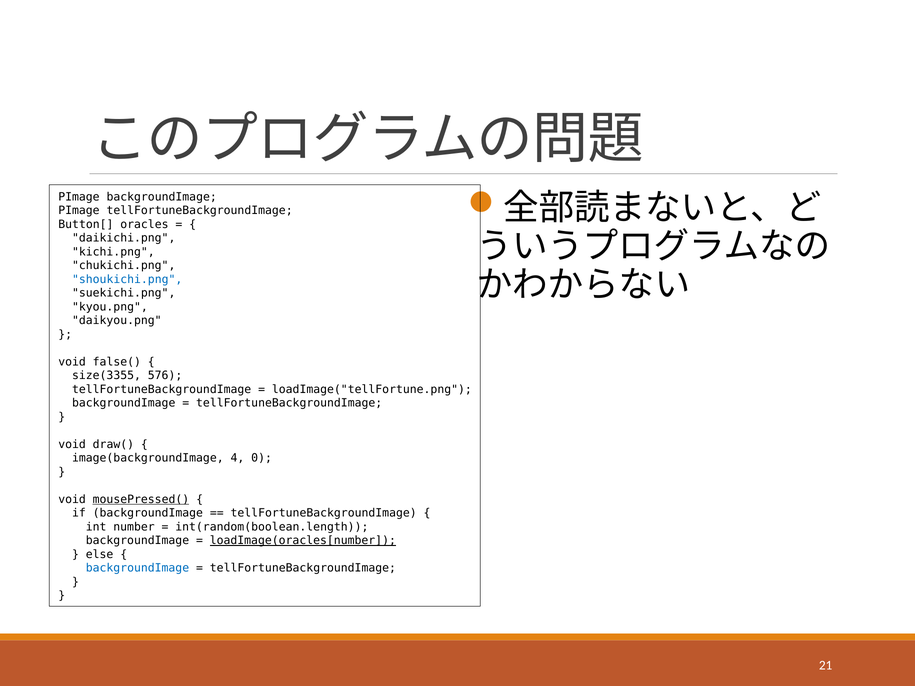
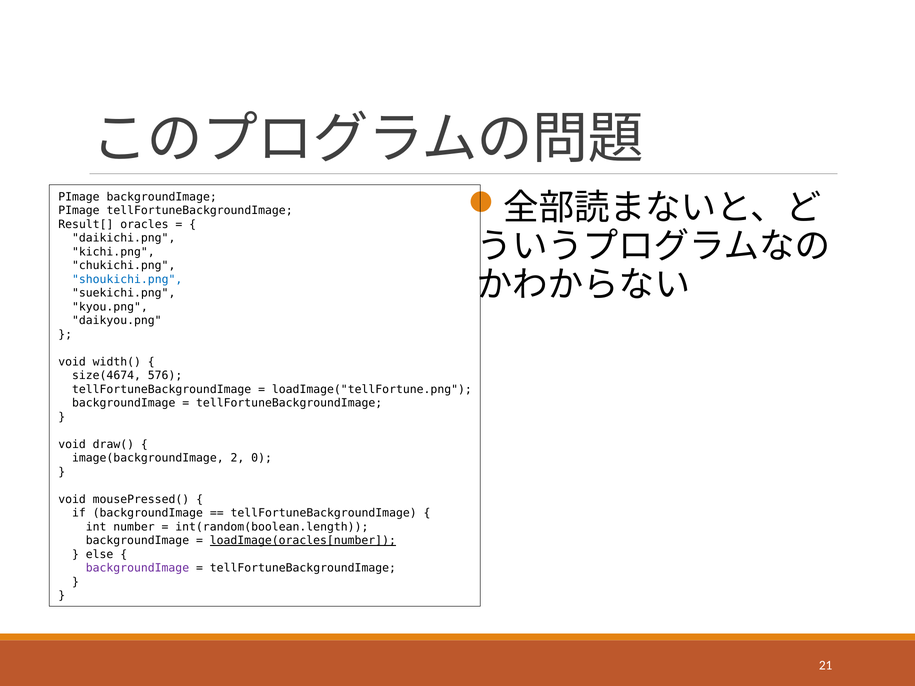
Button[: Button[ -> Result[
false(: false( -> width(
size(3355: size(3355 -> size(4674
4: 4 -> 2
mousePressed( underline: present -> none
backgroundImage at (137, 568) colour: blue -> purple
